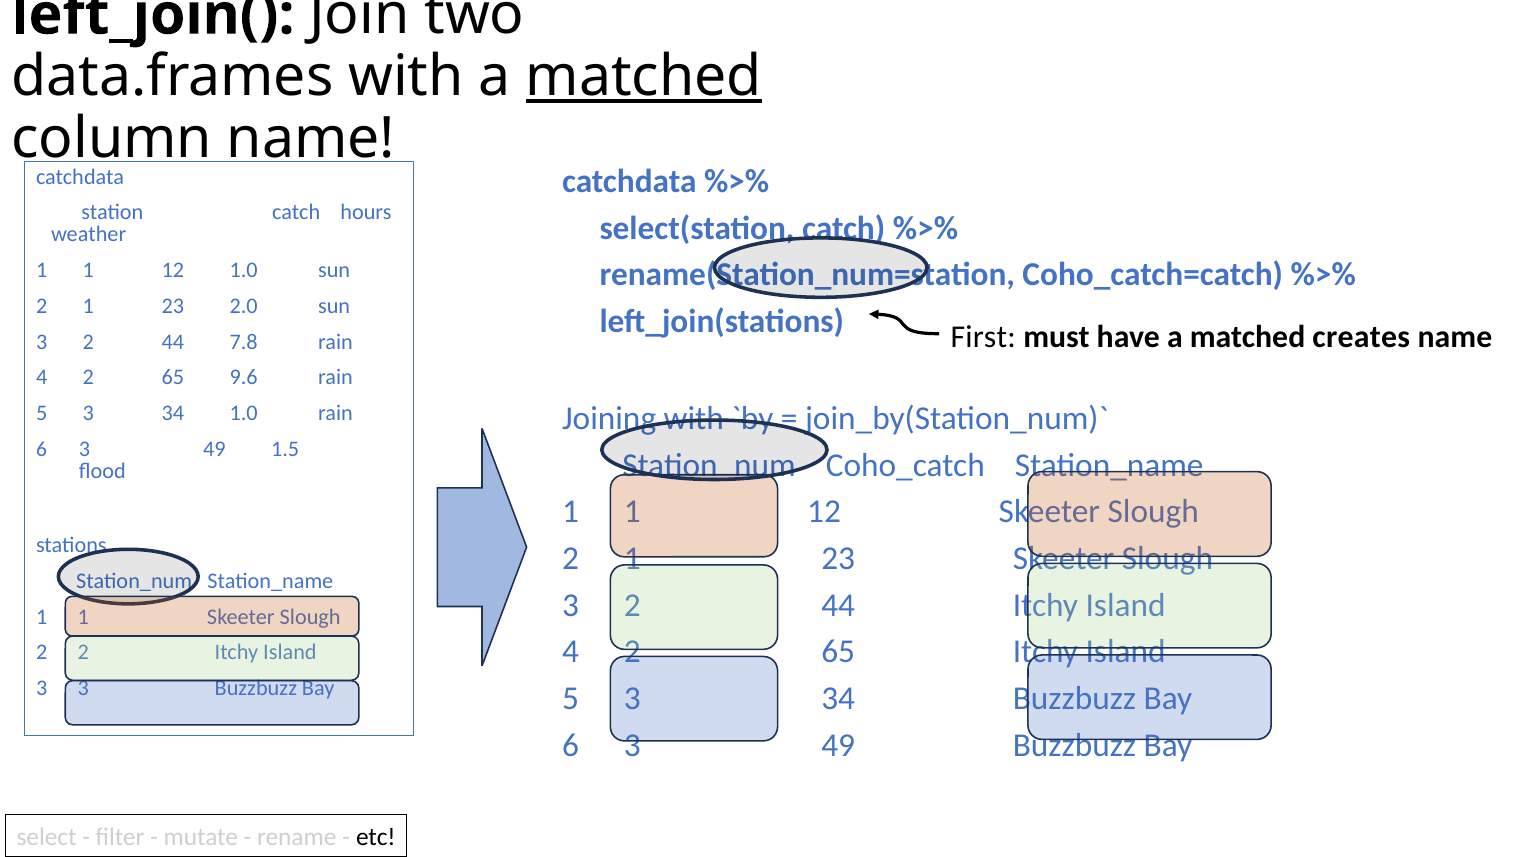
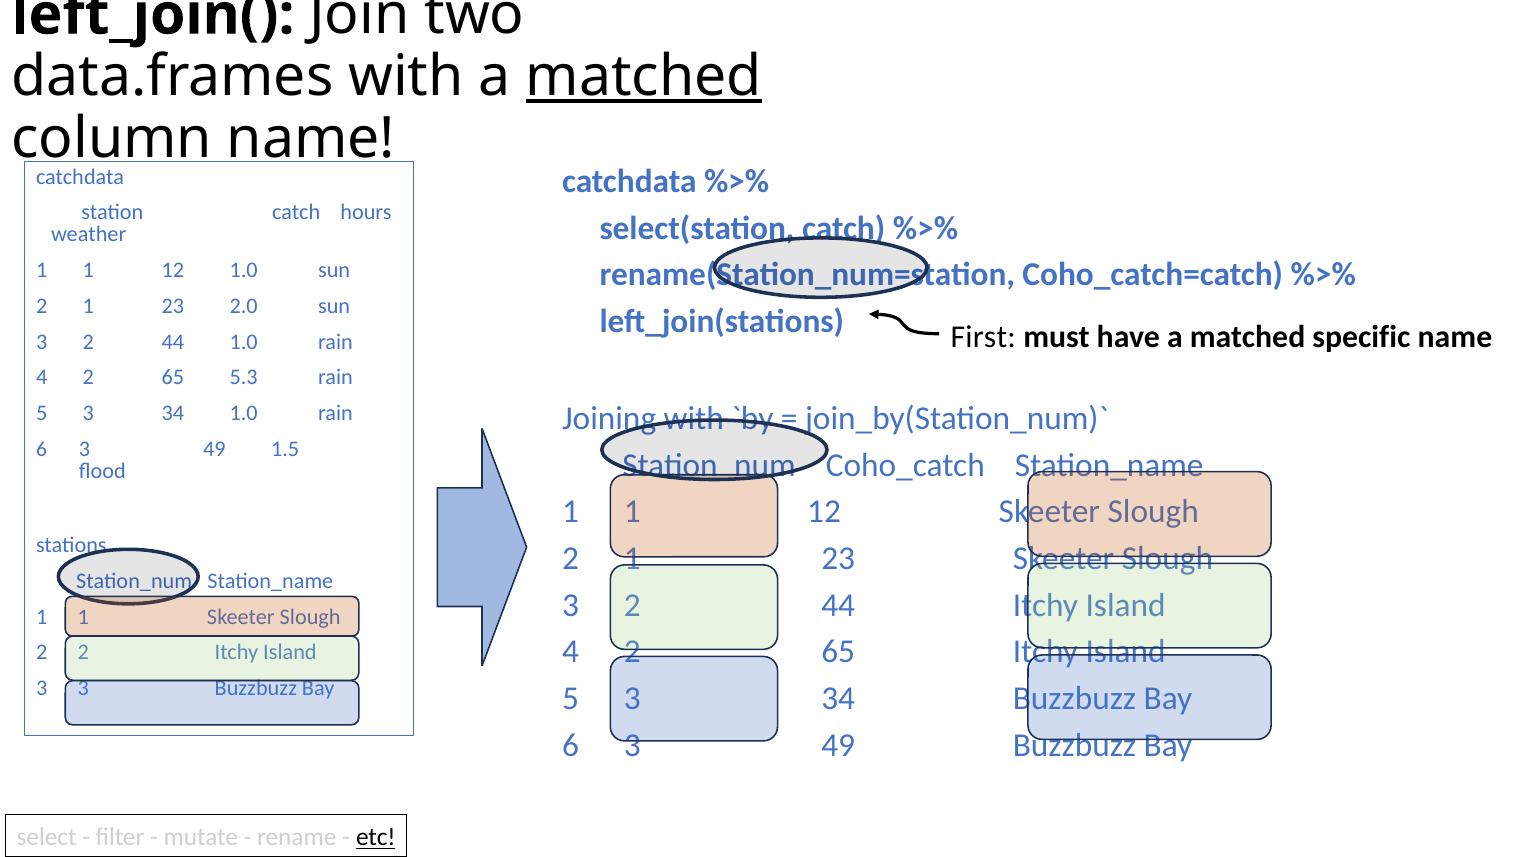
creates: creates -> specific
44 7.8: 7.8 -> 1.0
9.6: 9.6 -> 5.3
etc underline: none -> present
